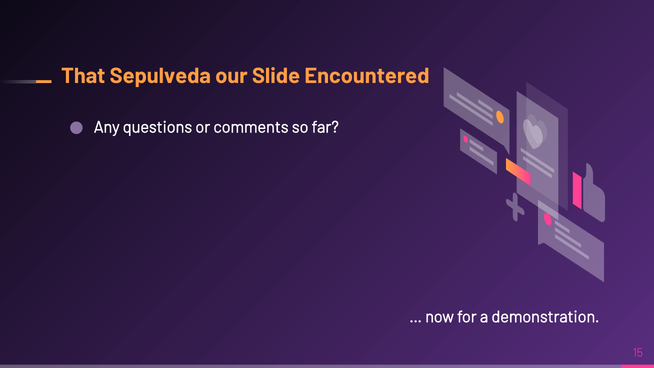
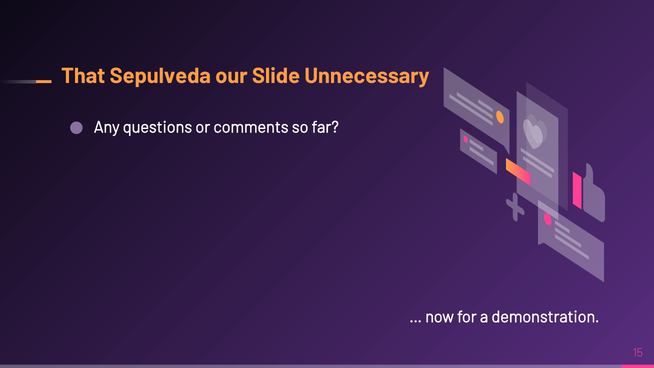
Encountered: Encountered -> Unnecessary
